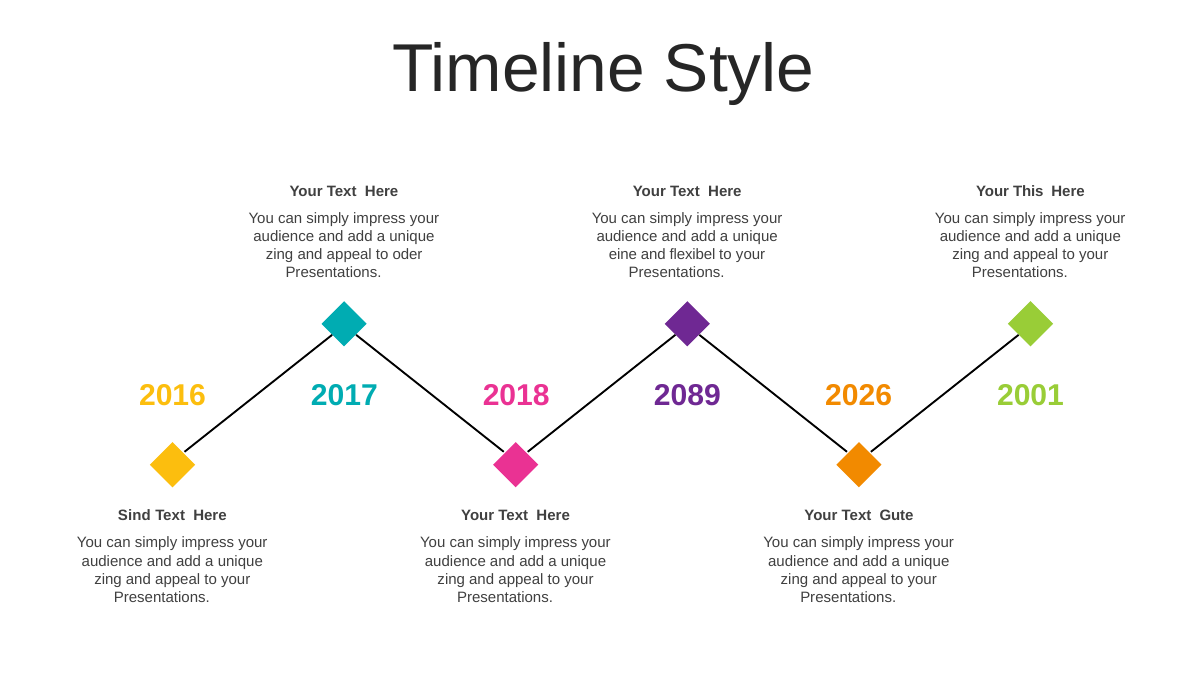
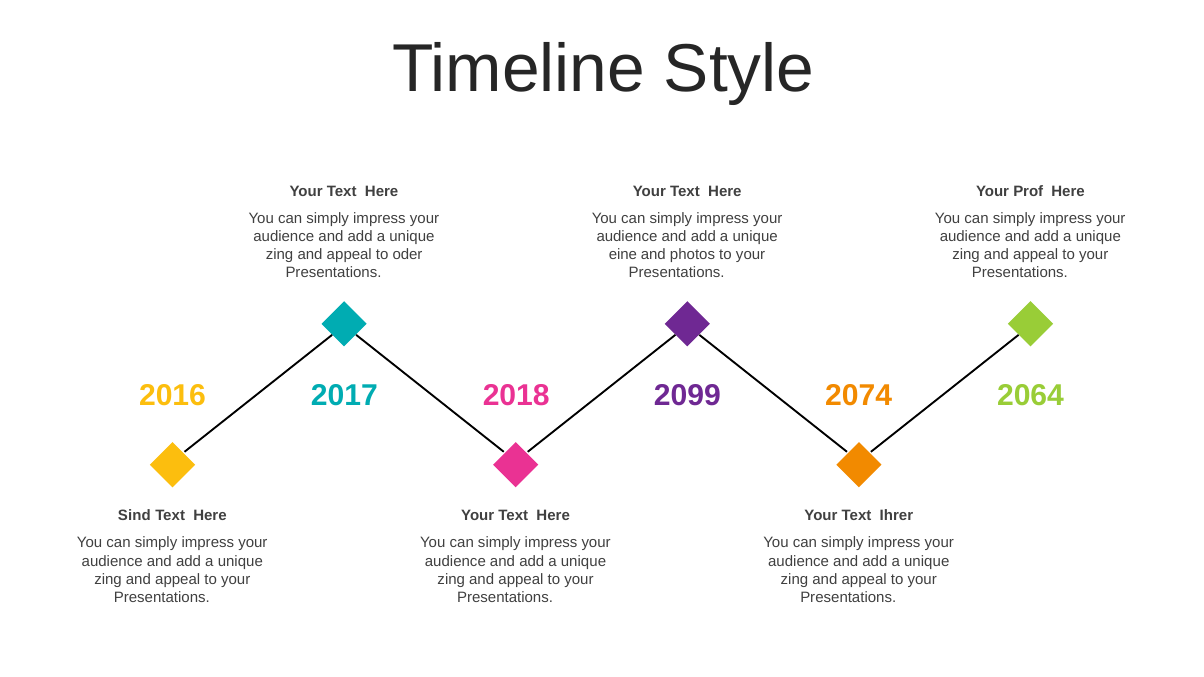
This: This -> Prof
flexibel: flexibel -> photos
2089: 2089 -> 2099
2026: 2026 -> 2074
2001: 2001 -> 2064
Gute: Gute -> Ihrer
